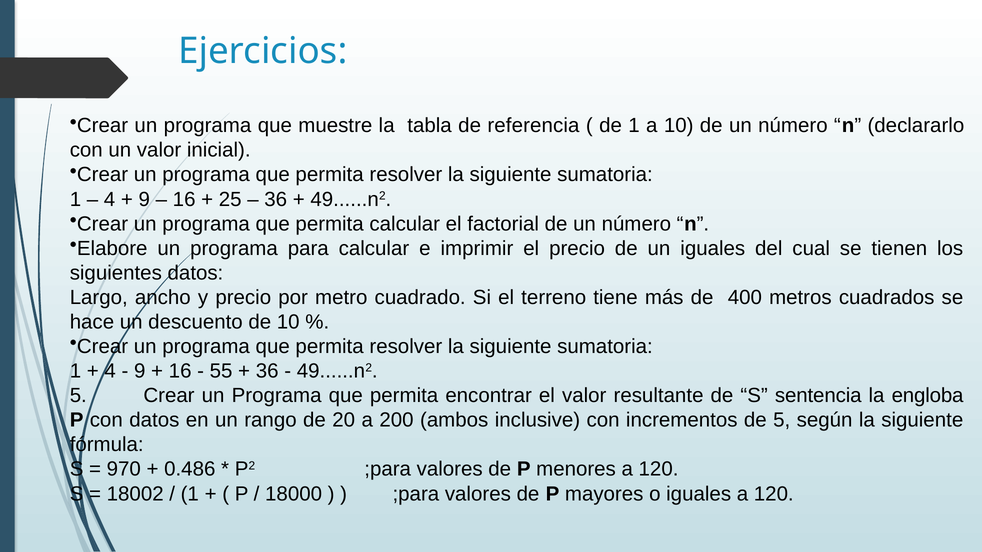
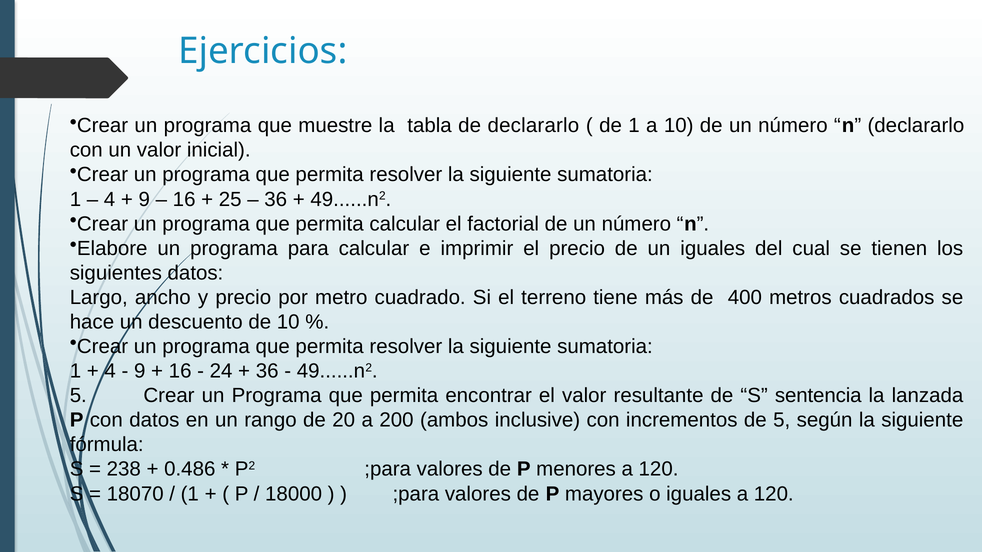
de referencia: referencia -> declararlo
55: 55 -> 24
engloba: engloba -> lanzada
970: 970 -> 238
18002: 18002 -> 18070
